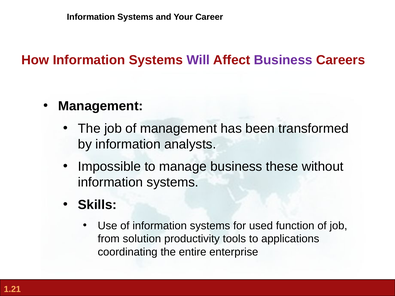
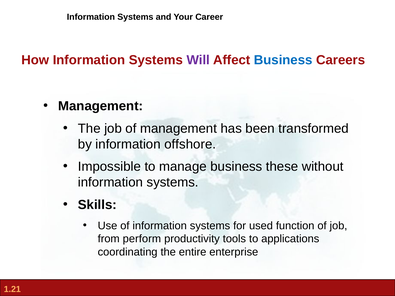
Business at (283, 60) colour: purple -> blue
analysts: analysts -> offshore
solution: solution -> perform
